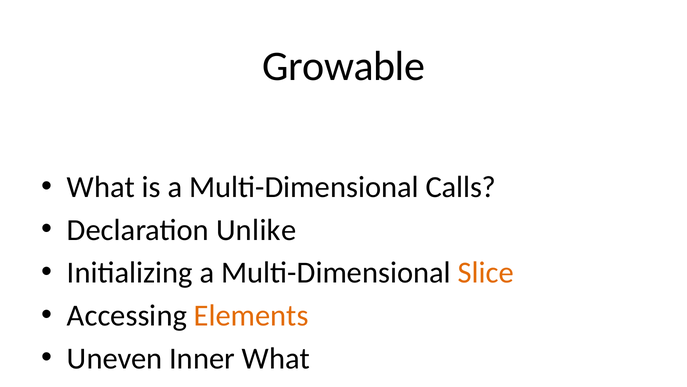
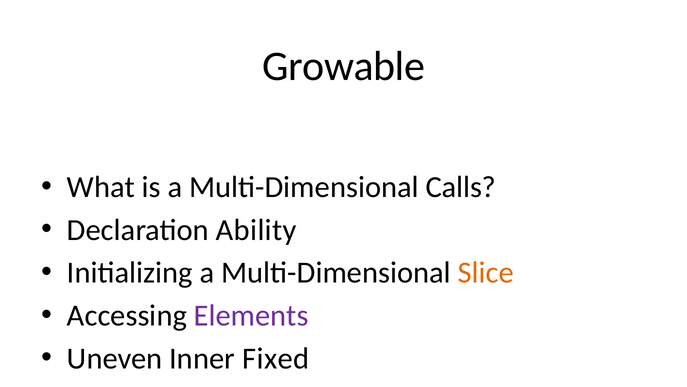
Unlike: Unlike -> Ability
Elements colour: orange -> purple
Inner What: What -> Fixed
